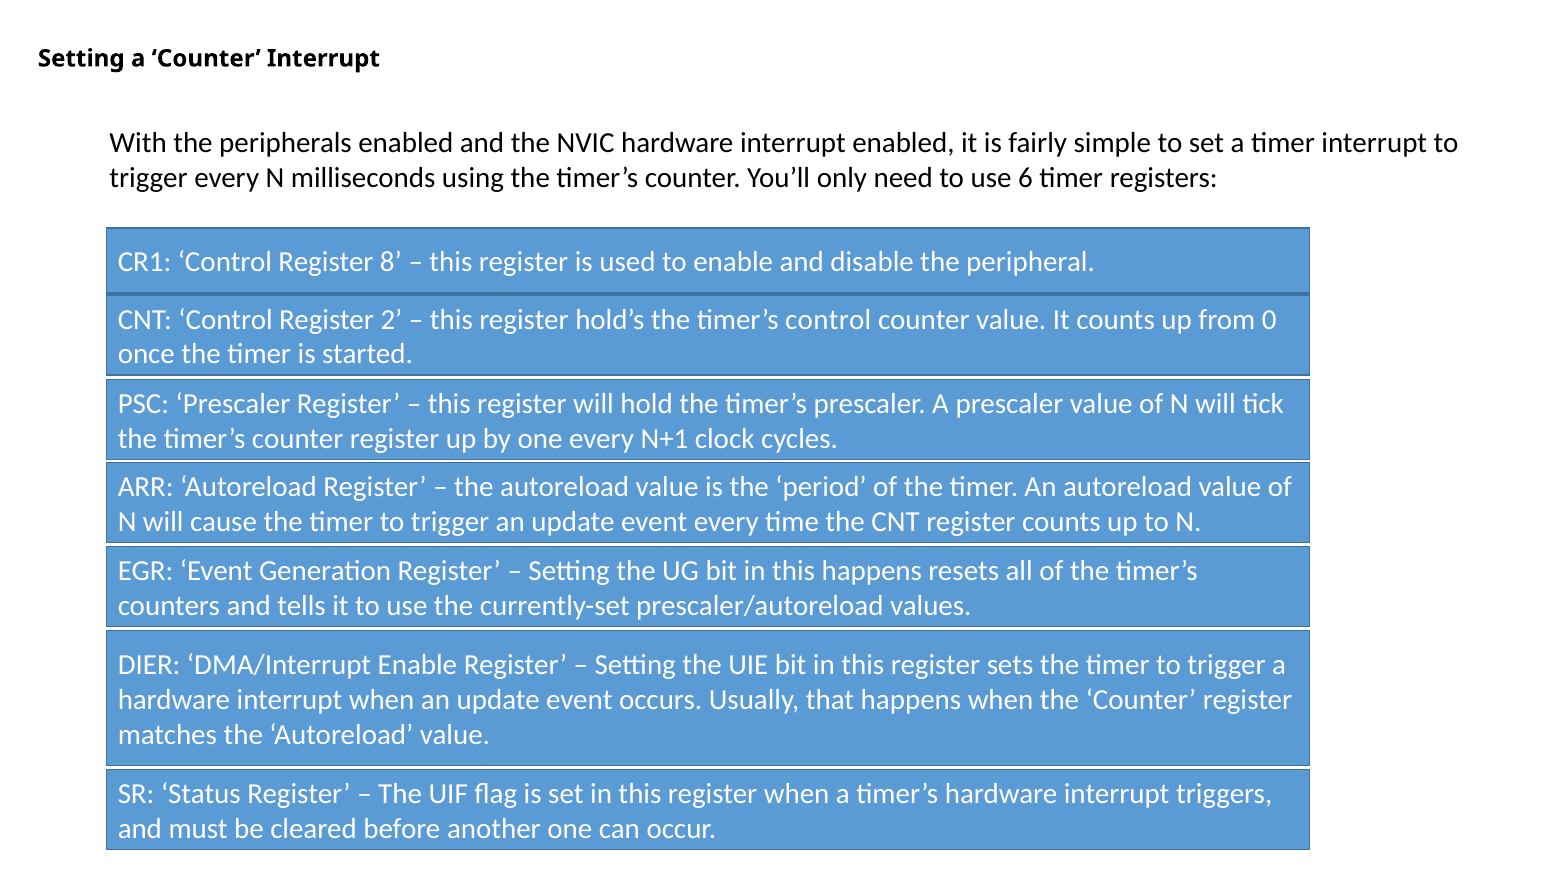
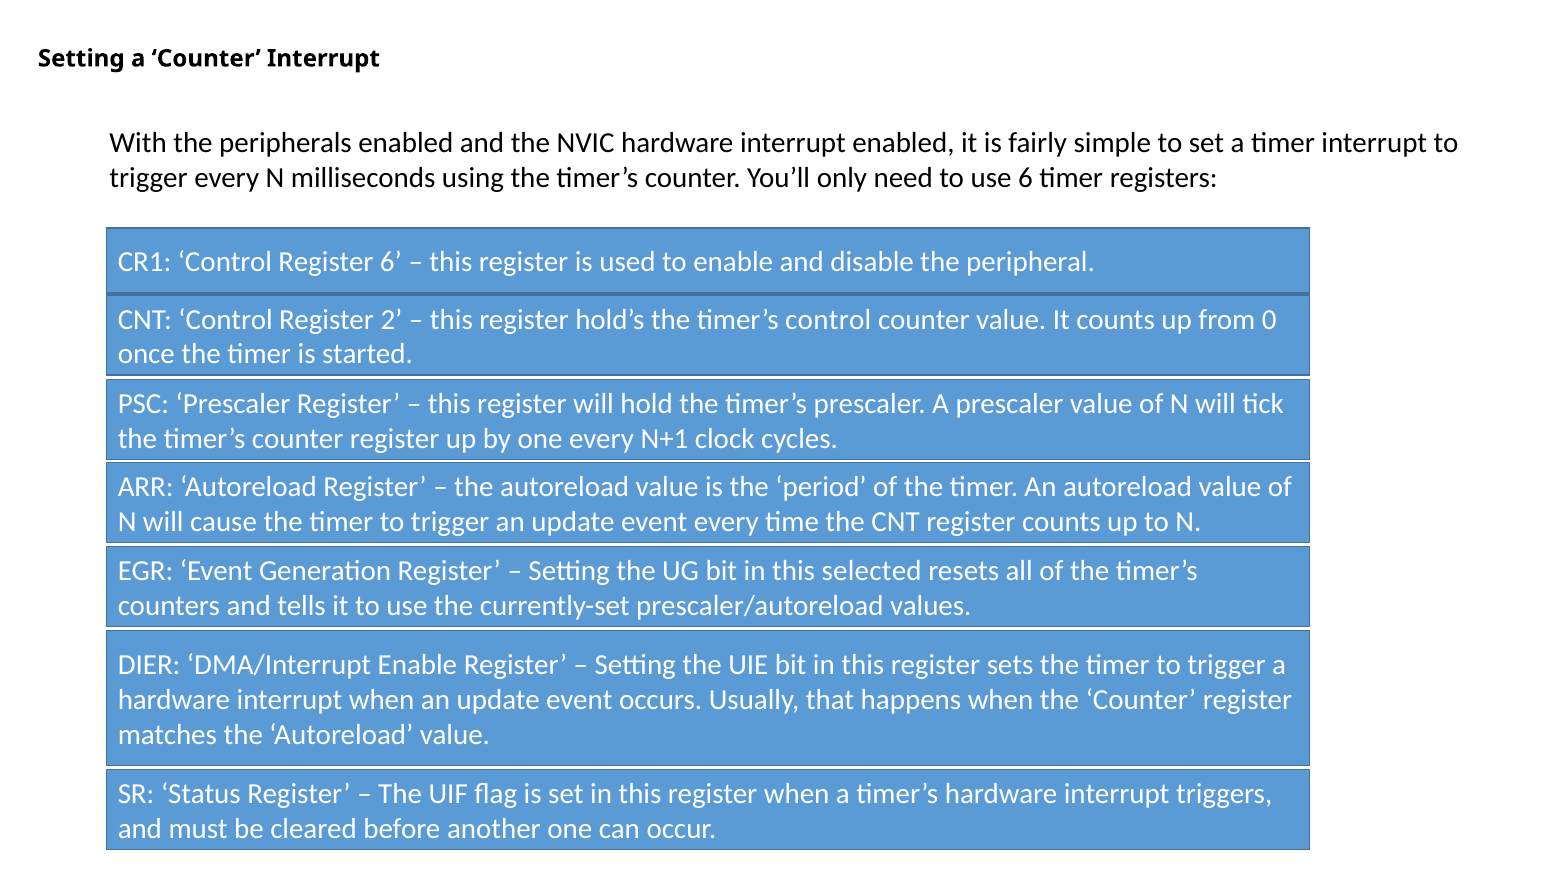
Register 8: 8 -> 6
this happens: happens -> selected
